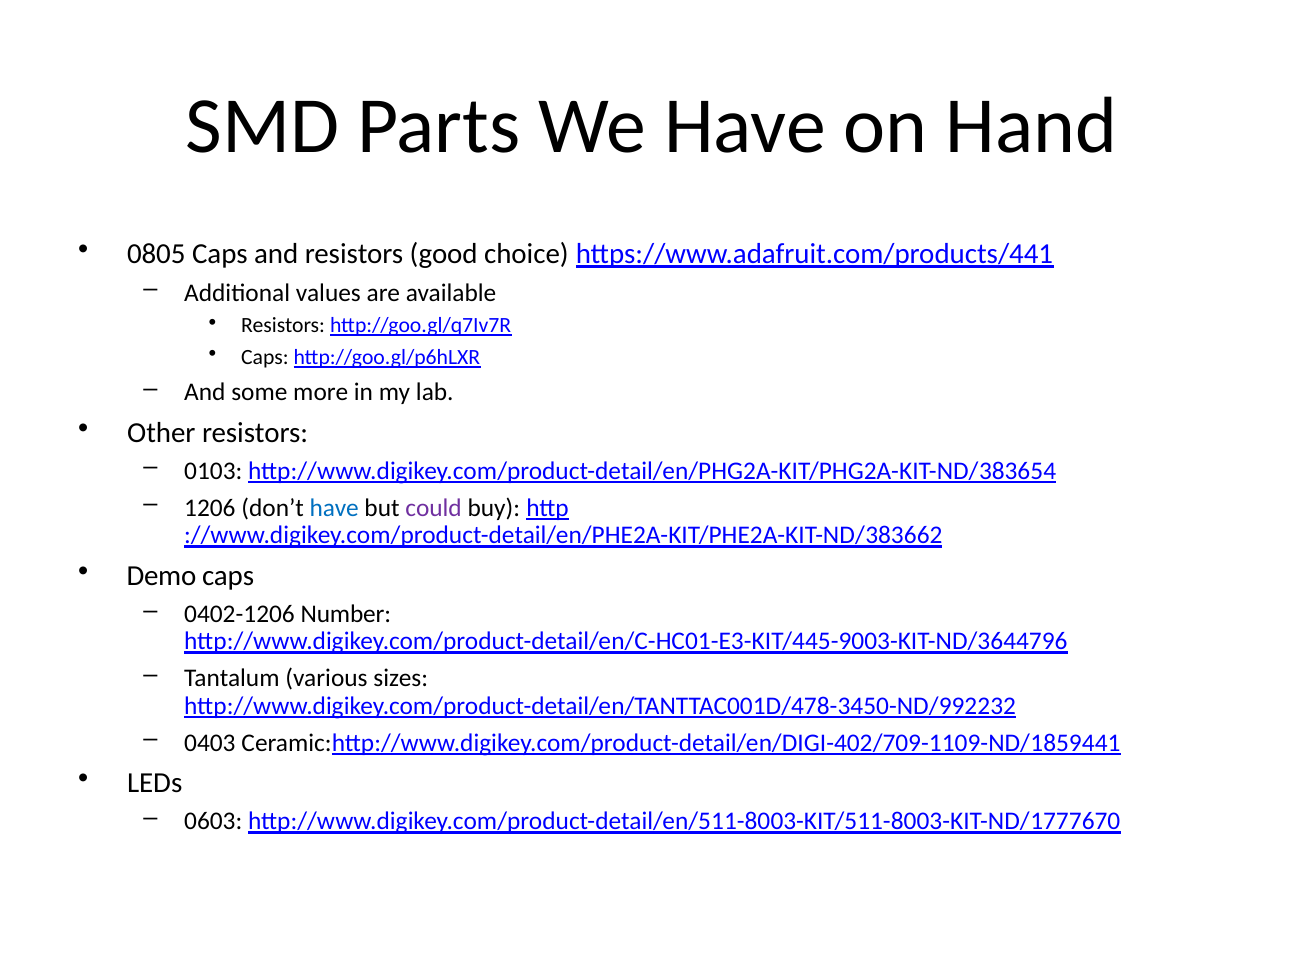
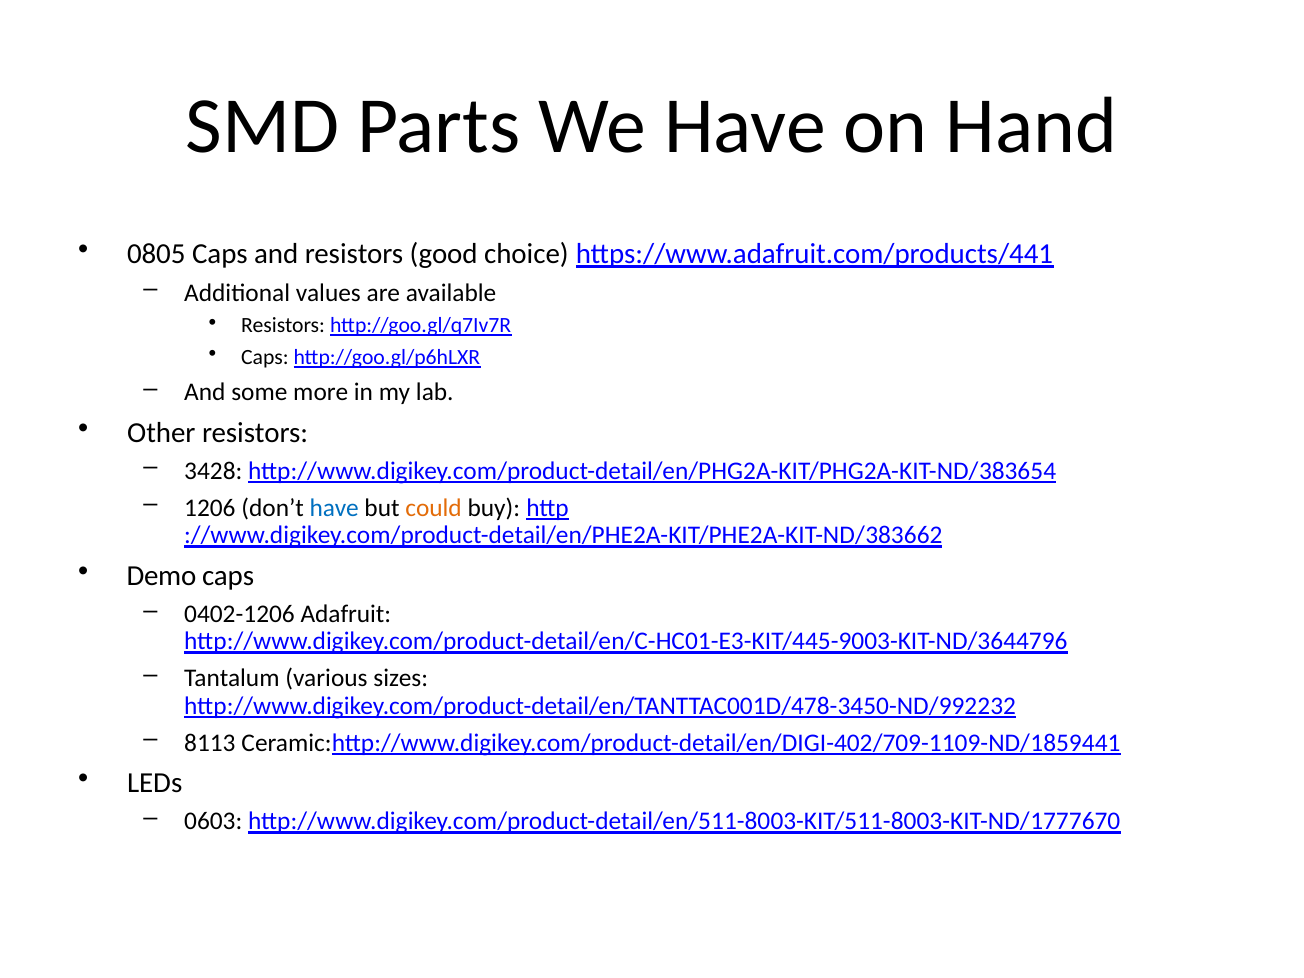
0103: 0103 -> 3428
could colour: purple -> orange
Number: Number -> Adafruit
0403: 0403 -> 8113
